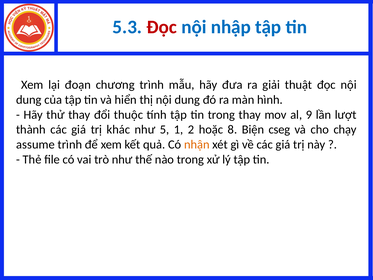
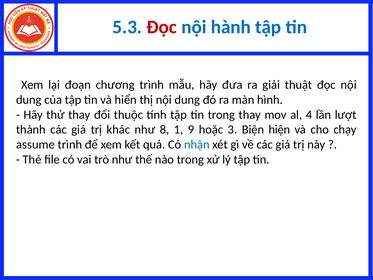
nhập: nhập -> hành
9: 9 -> 4
5: 5 -> 8
2: 2 -> 9
8: 8 -> 3
cseg: cseg -> hiện
nhận colour: orange -> blue
